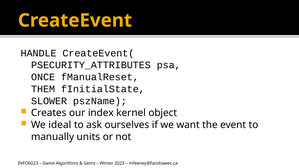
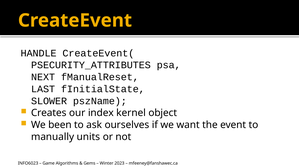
ONCE: ONCE -> NEXT
THEM: THEM -> LAST
ideal: ideal -> been
